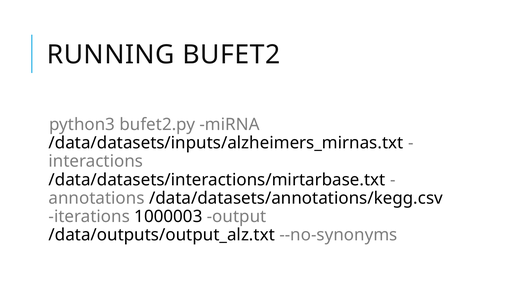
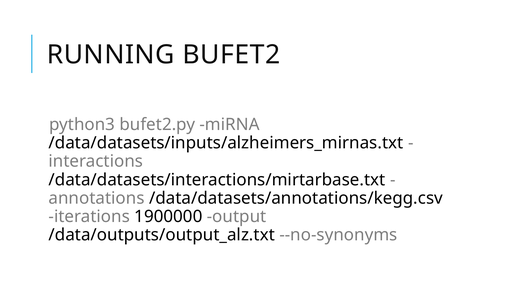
1000003: 1000003 -> 1900000
